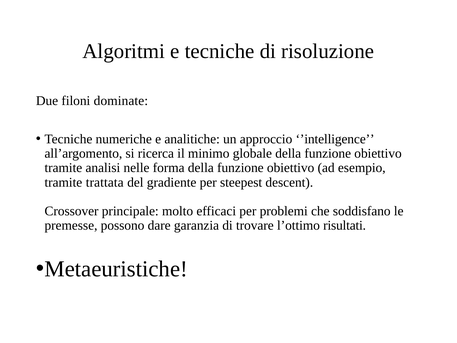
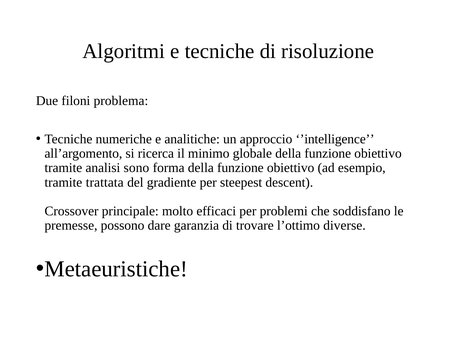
dominate: dominate -> problema
nelle: nelle -> sono
risultati: risultati -> diverse
